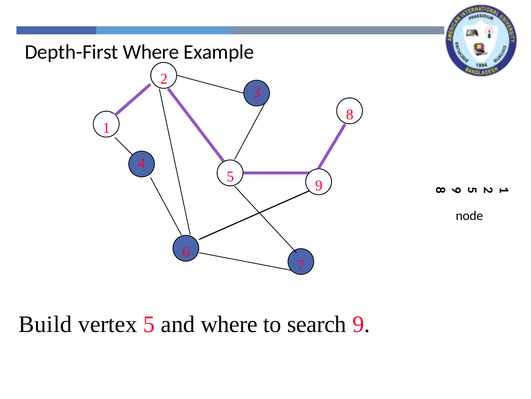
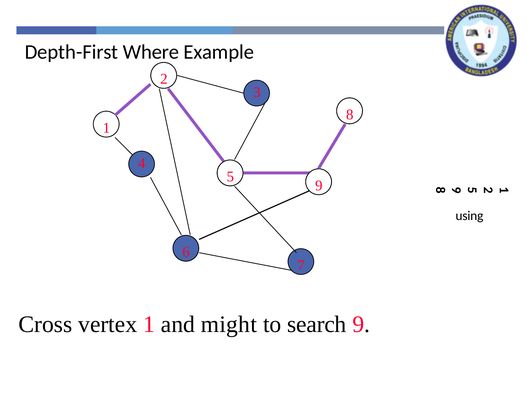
node: node -> using
Build: Build -> Cross
vertex 5: 5 -> 1
and where: where -> might
